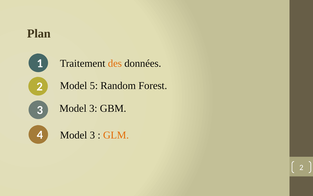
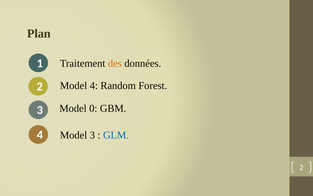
Model 5: 5 -> 4
3 at (93, 108): 3 -> 0
GLM colour: orange -> blue
